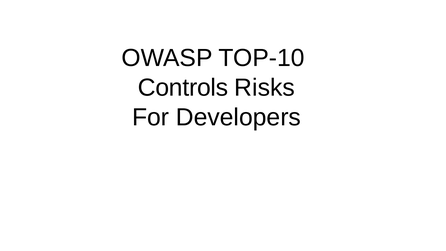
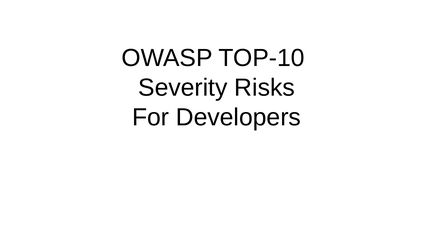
Controls: Controls -> Severity
